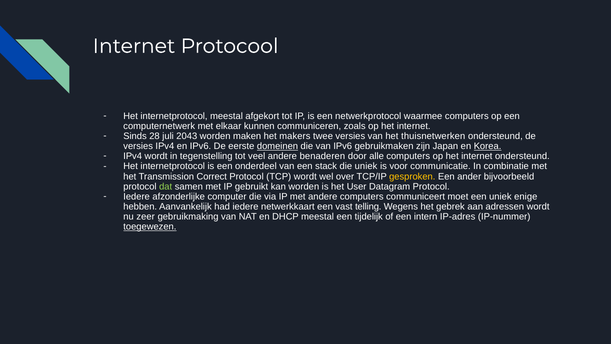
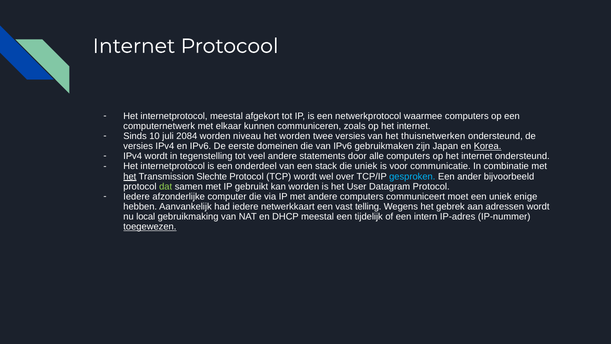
28: 28 -> 10
2043: 2043 -> 2084
maken: maken -> niveau
het makers: makers -> worden
domeinen underline: present -> none
benaderen: benaderen -> statements
het at (130, 176) underline: none -> present
Correct: Correct -> Slechte
gesproken colour: yellow -> light blue
zeer: zeer -> local
